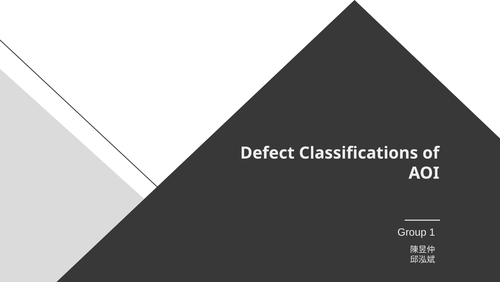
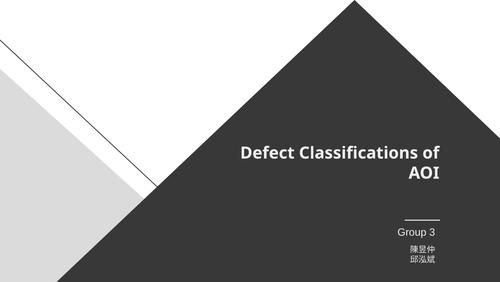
1: 1 -> 3
